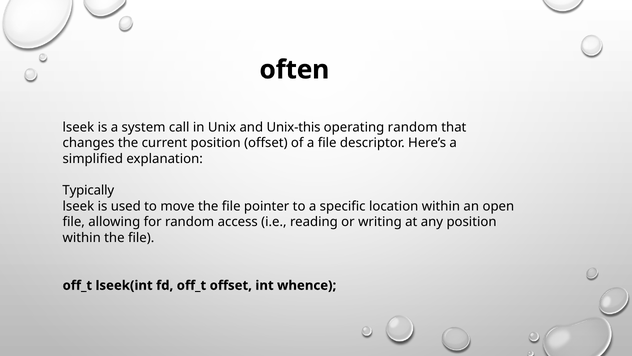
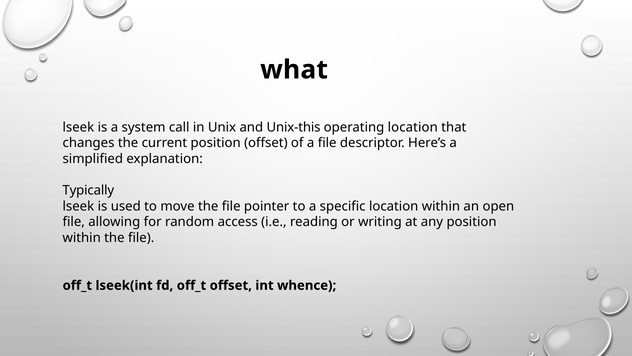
often: often -> what
operating random: random -> location
